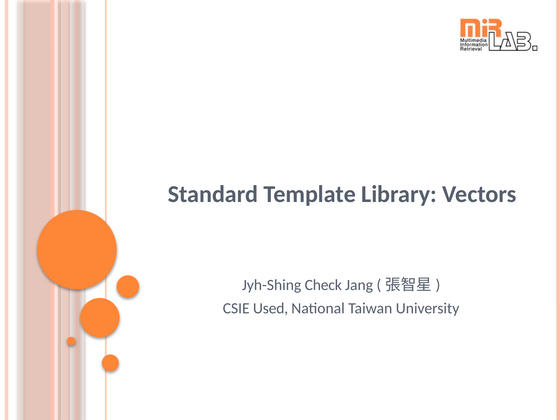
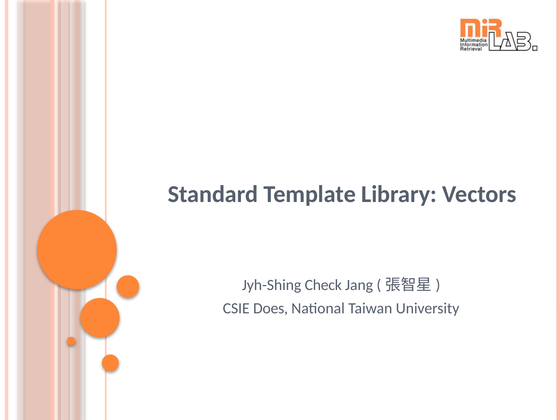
Used: Used -> Does
